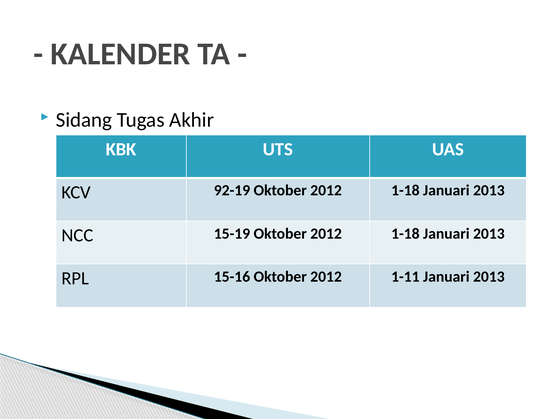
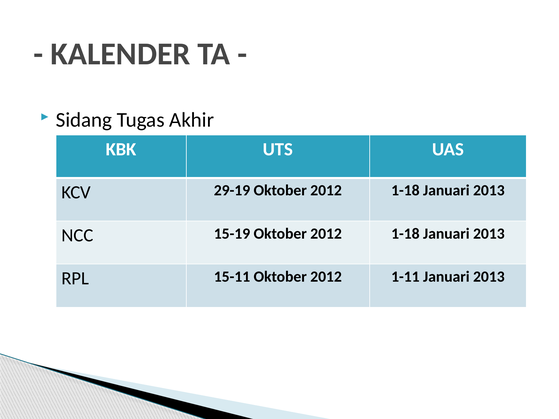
92-19: 92-19 -> 29-19
15-16: 15-16 -> 15-11
